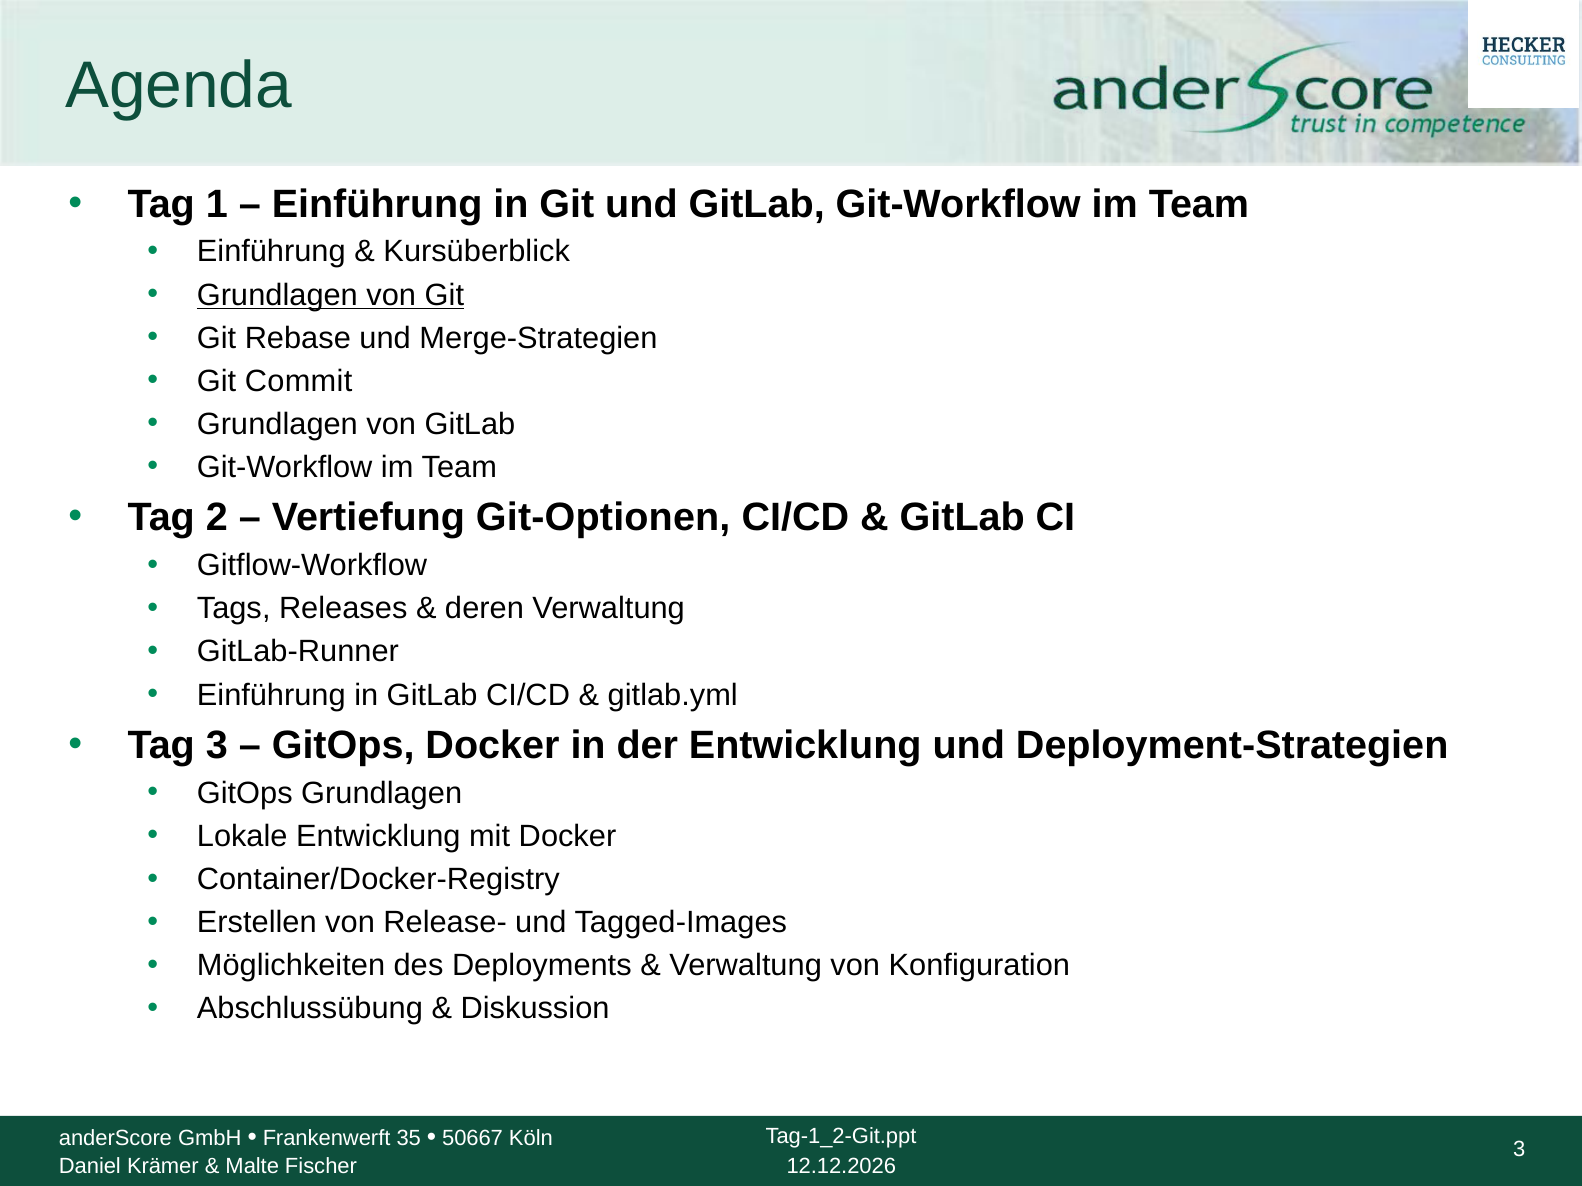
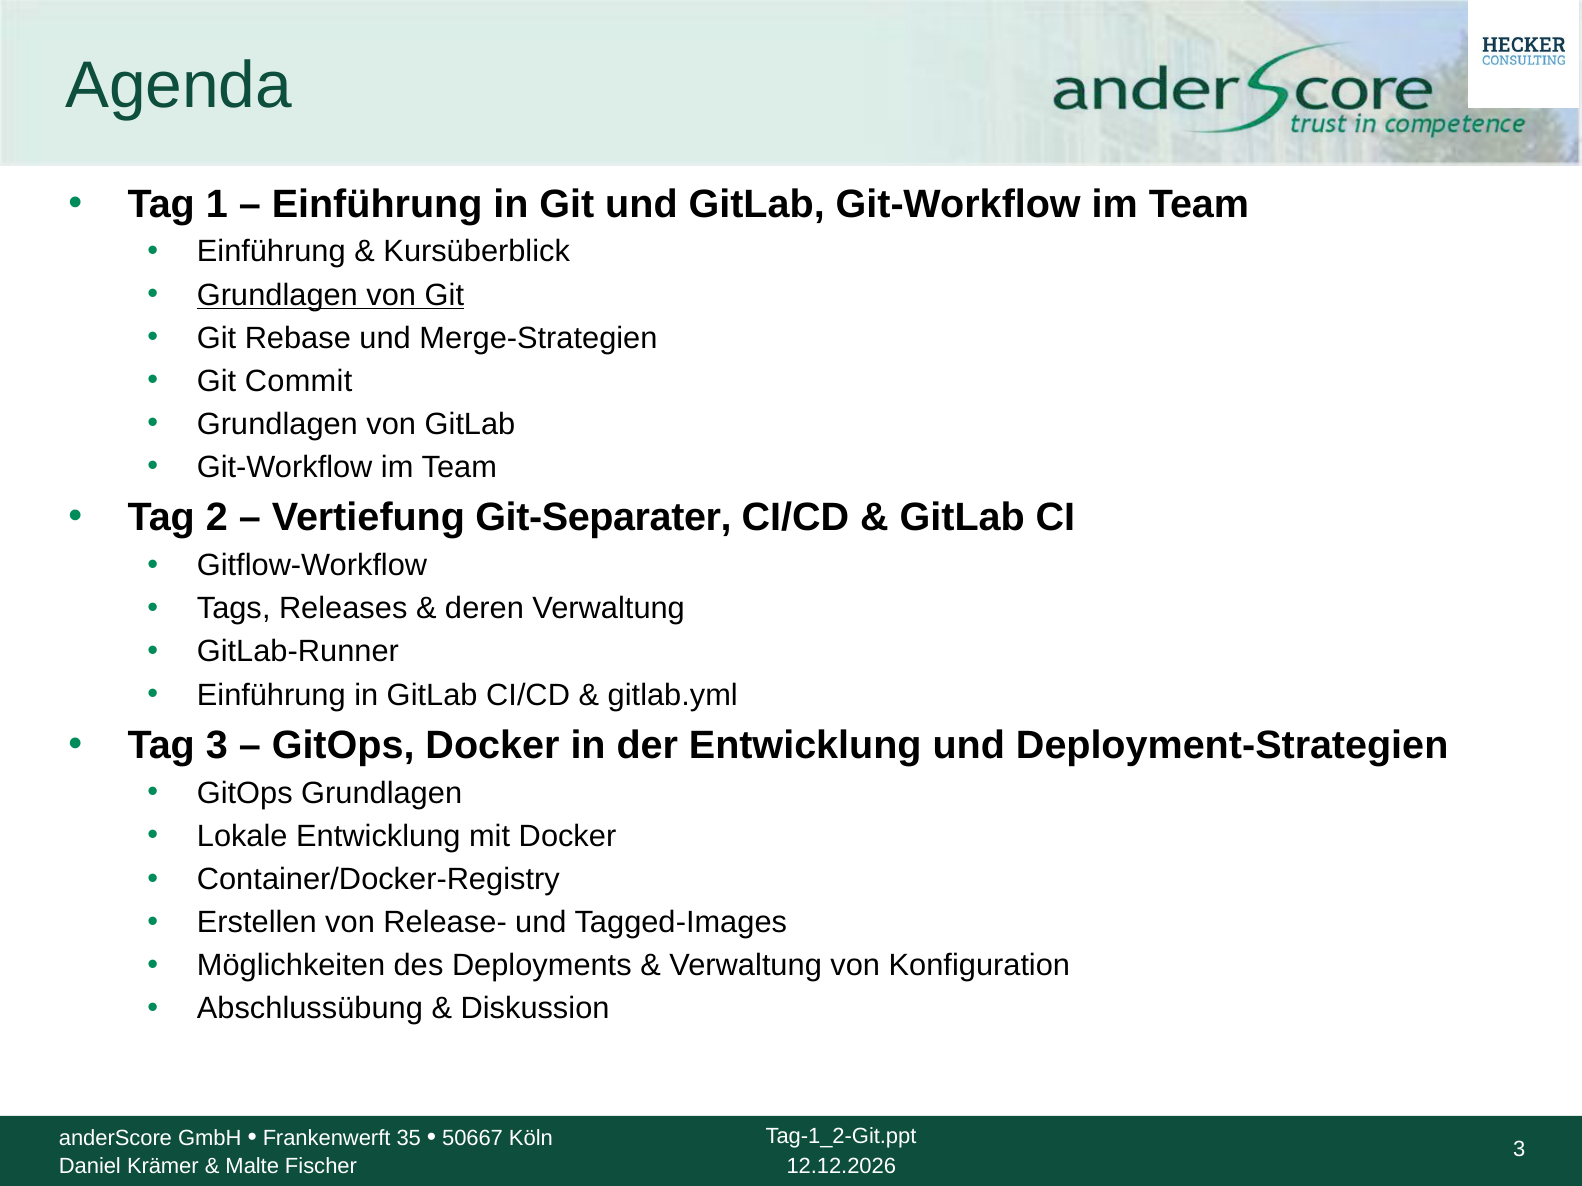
Git-Optionen: Git-Optionen -> Git-Separater
